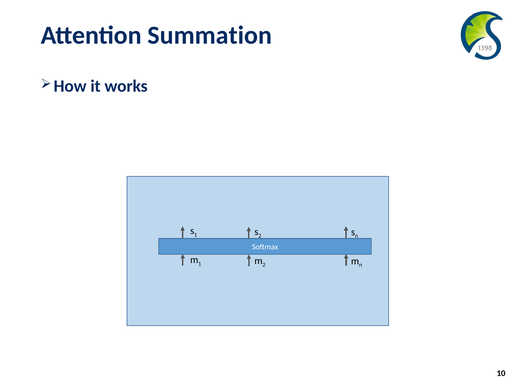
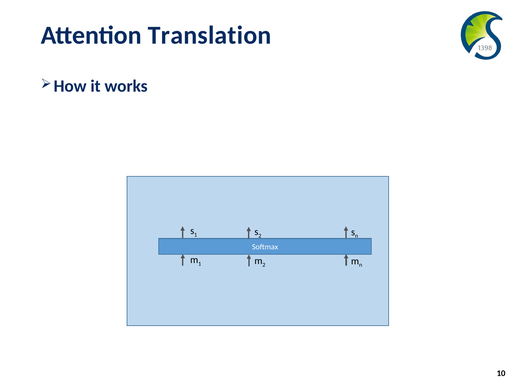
Summation: Summation -> Translation
